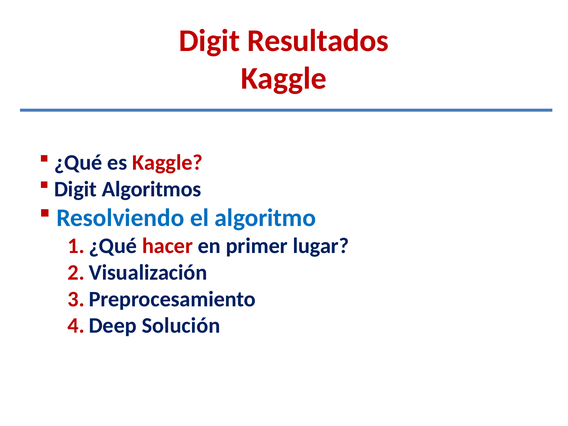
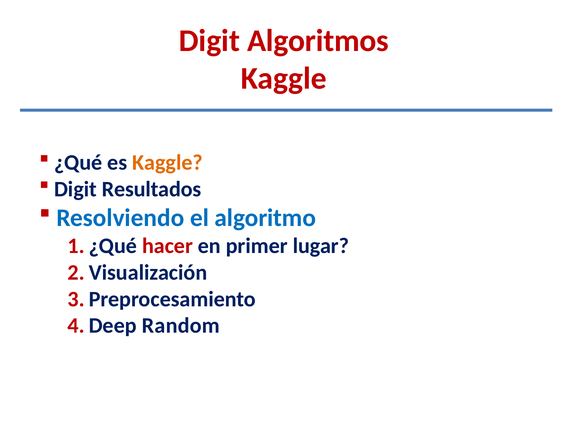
Resultados: Resultados -> Algoritmos
Kaggle at (167, 163) colour: red -> orange
Algoritmos: Algoritmos -> Resultados
Solución: Solución -> Random
